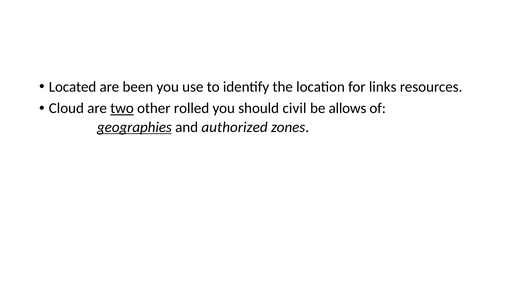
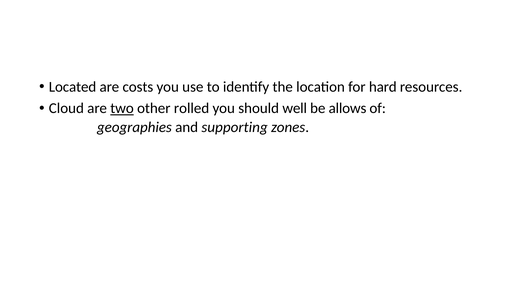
been: been -> costs
links: links -> hard
civil: civil -> well
geographies underline: present -> none
authorized: authorized -> supporting
